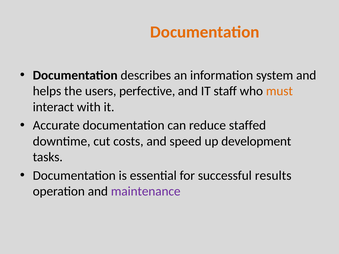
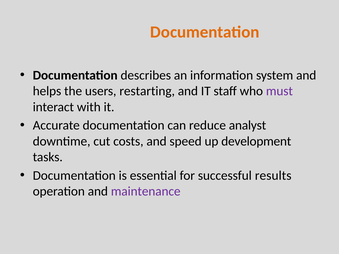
perfective: perfective -> restarting
must colour: orange -> purple
staffed: staffed -> analyst
